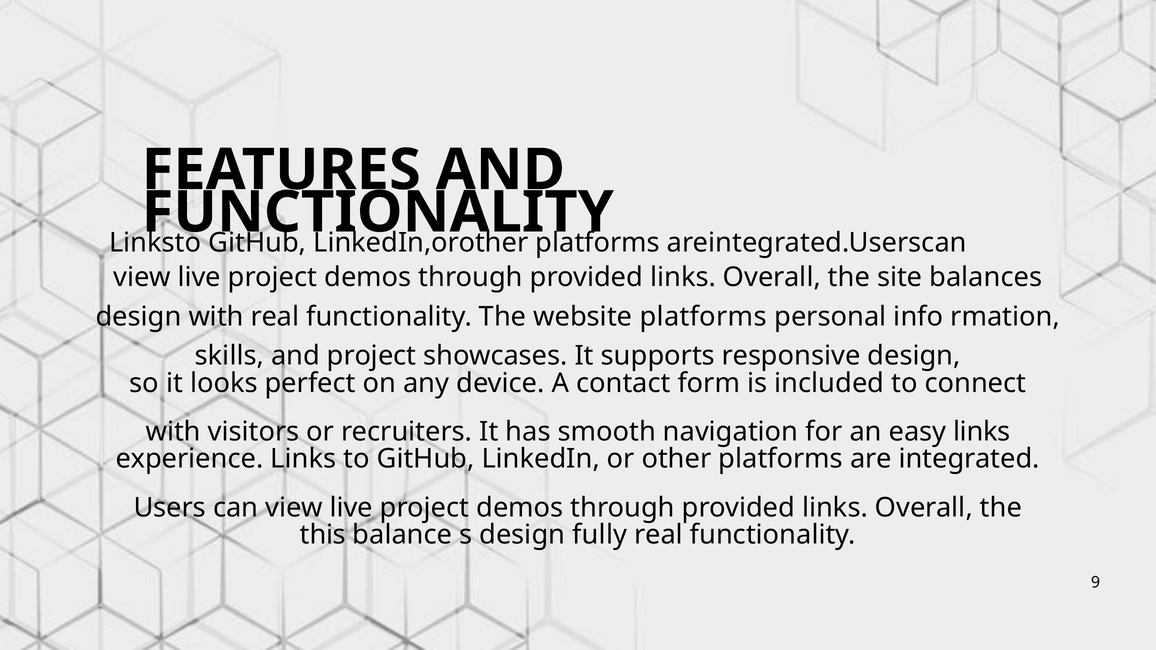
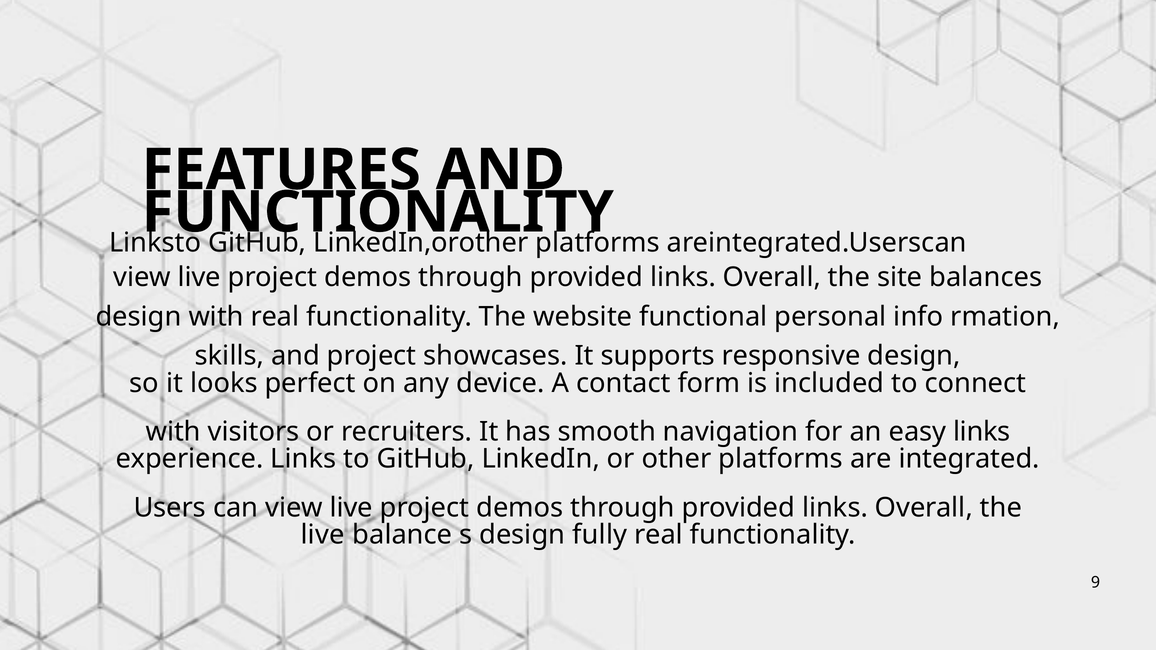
website platforms: platforms -> functional
this at (323, 535): this -> live
